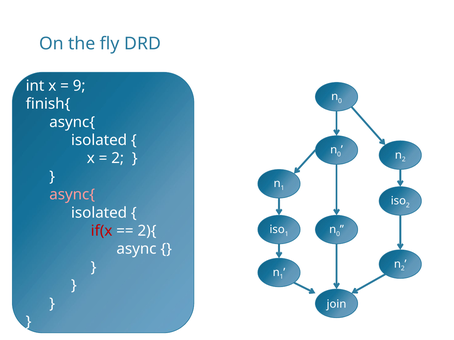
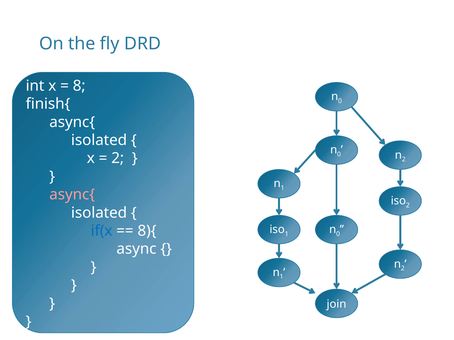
9: 9 -> 8
if(x colour: red -> blue
2){: 2){ -> 8){
